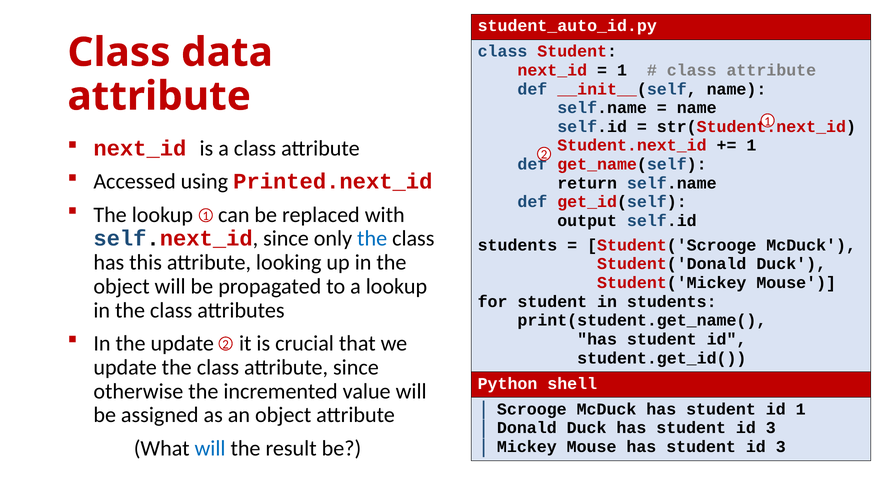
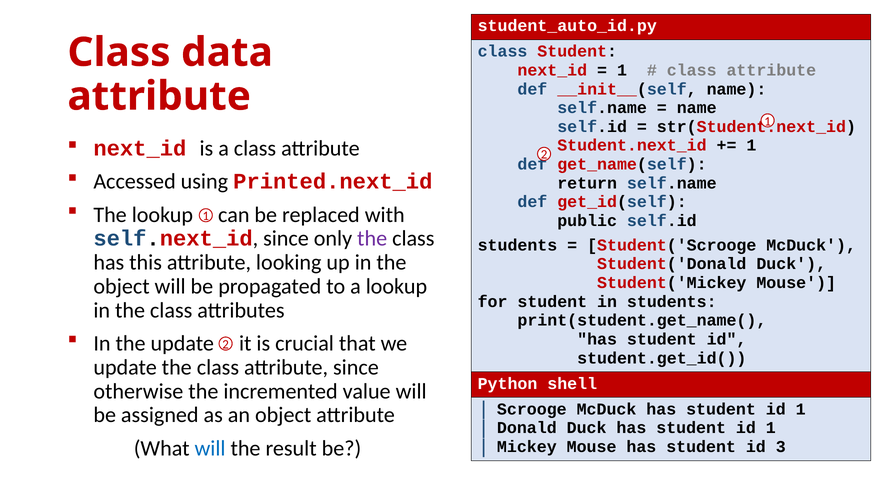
output: output -> public
the at (372, 239) colour: blue -> purple
3 at (771, 428): 3 -> 1
